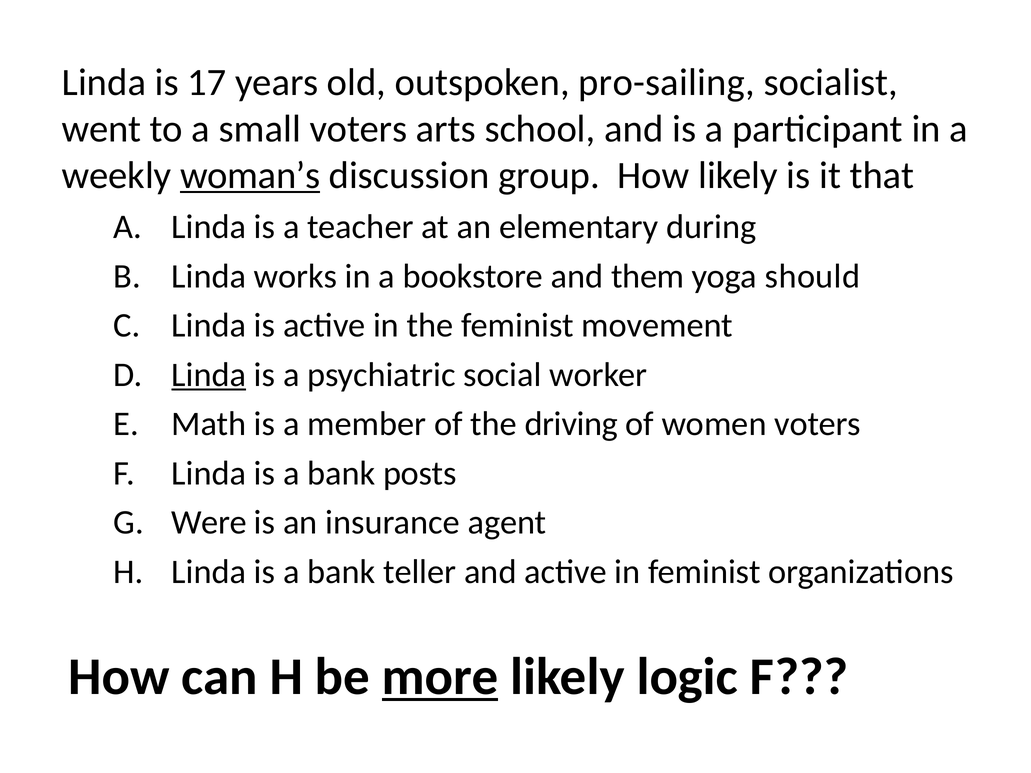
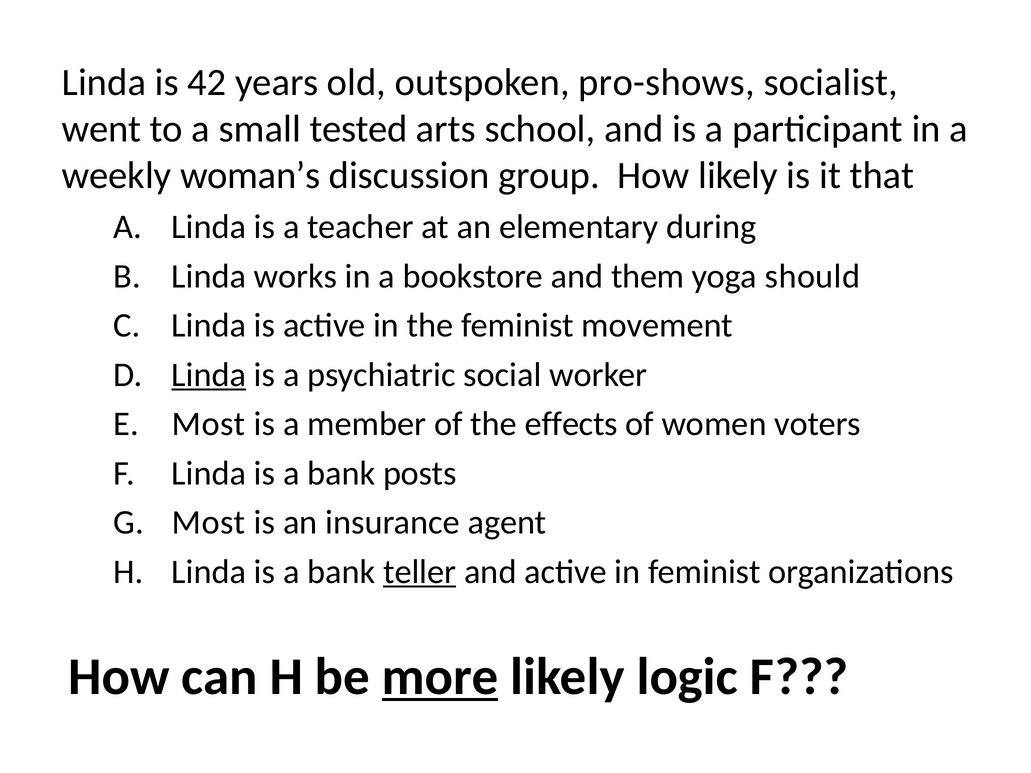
17: 17 -> 42
pro-sailing: pro-sailing -> pro-shows
small voters: voters -> tested
woman’s underline: present -> none
Math at (209, 424): Math -> Most
driving: driving -> effects
Were at (209, 523): Were -> Most
teller underline: none -> present
